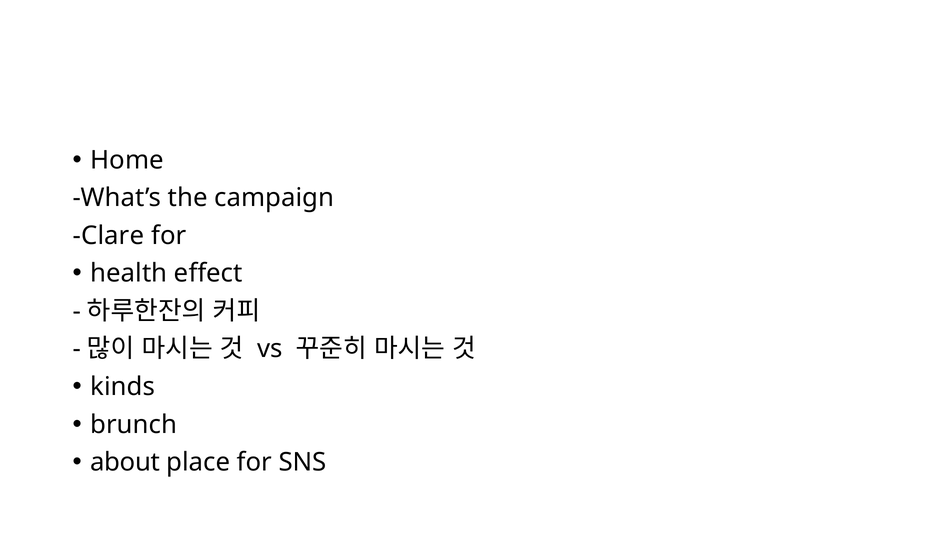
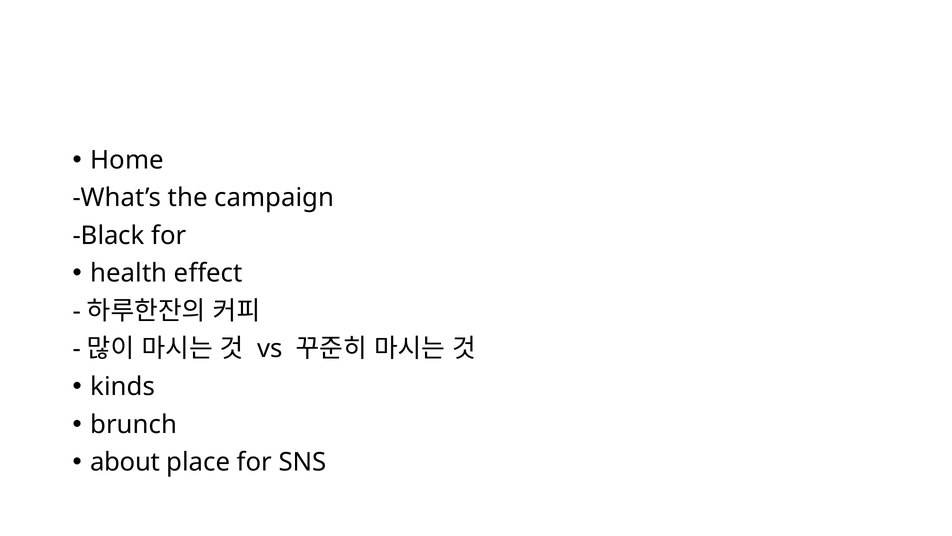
Clare: Clare -> Black
